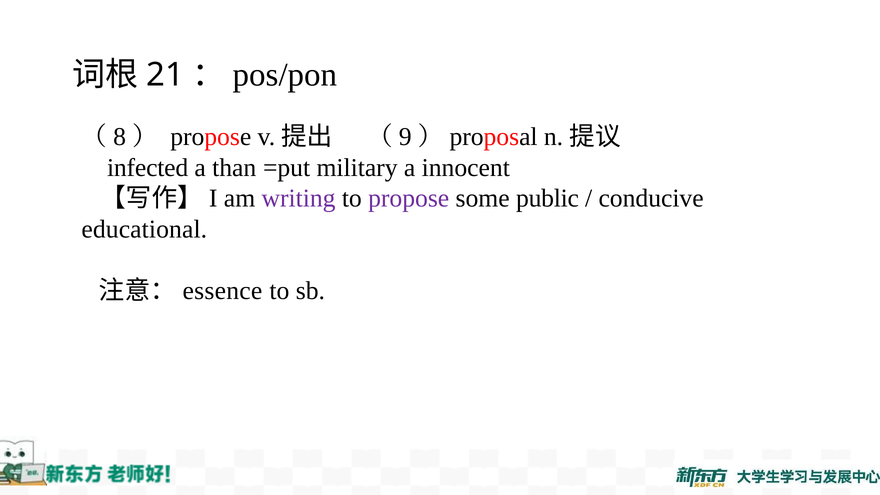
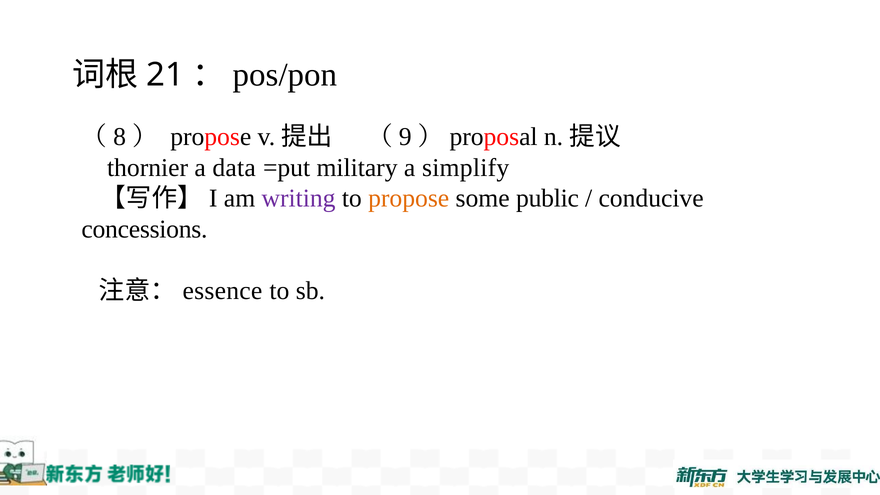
infected: infected -> thornier
than: than -> data
innocent: innocent -> simplify
propose at (409, 198) colour: purple -> orange
educational: educational -> concessions
